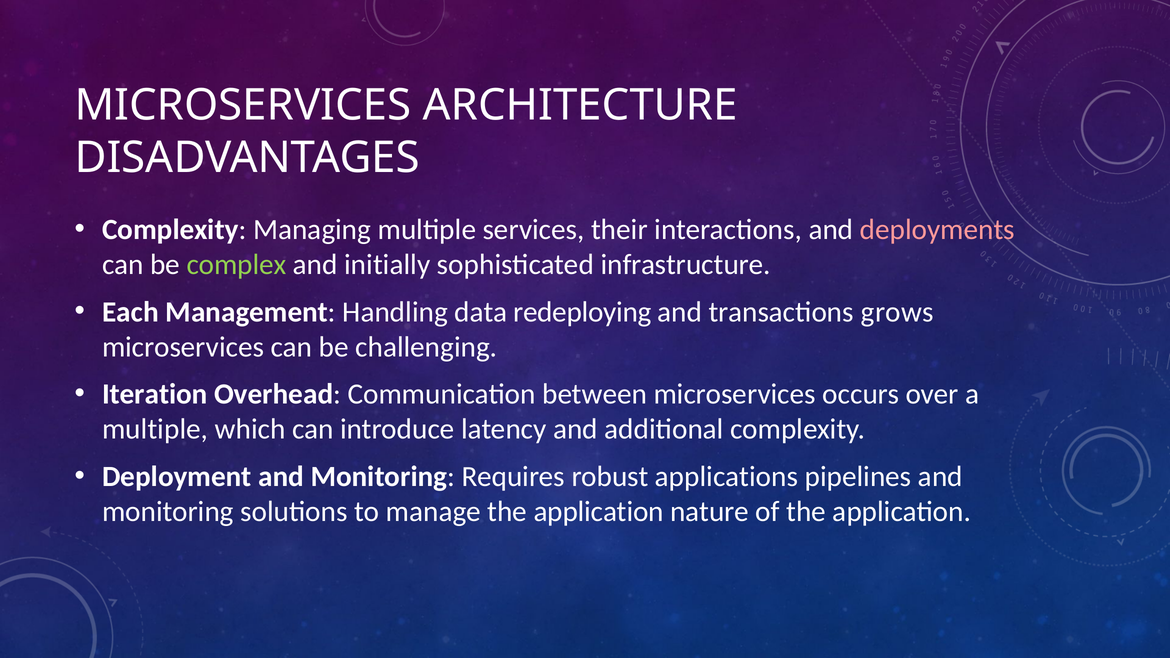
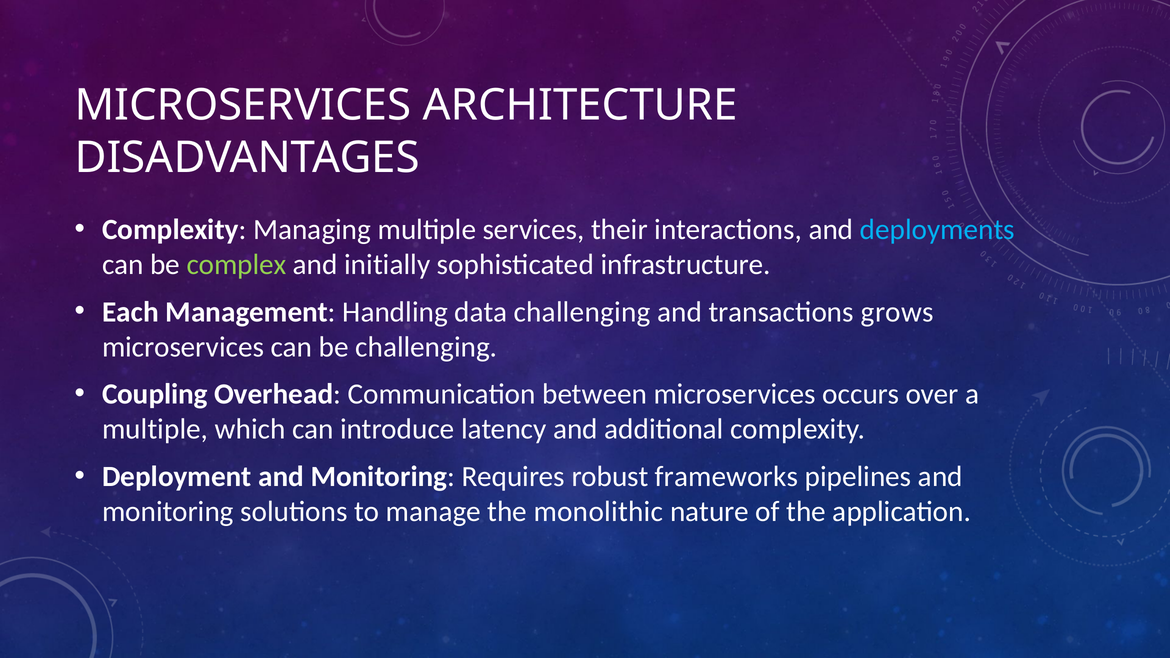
deployments colour: pink -> light blue
data redeploying: redeploying -> challenging
Iteration: Iteration -> Coupling
applications: applications -> frameworks
manage the application: application -> monolithic
